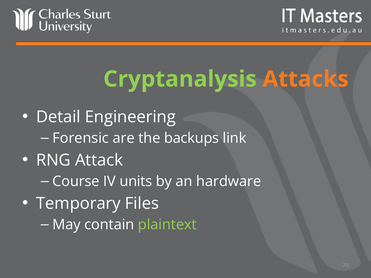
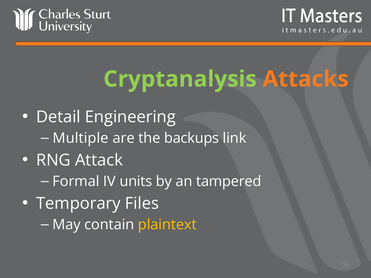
Forensic: Forensic -> Multiple
Course: Course -> Formal
hardware: hardware -> tampered
plaintext colour: light green -> yellow
